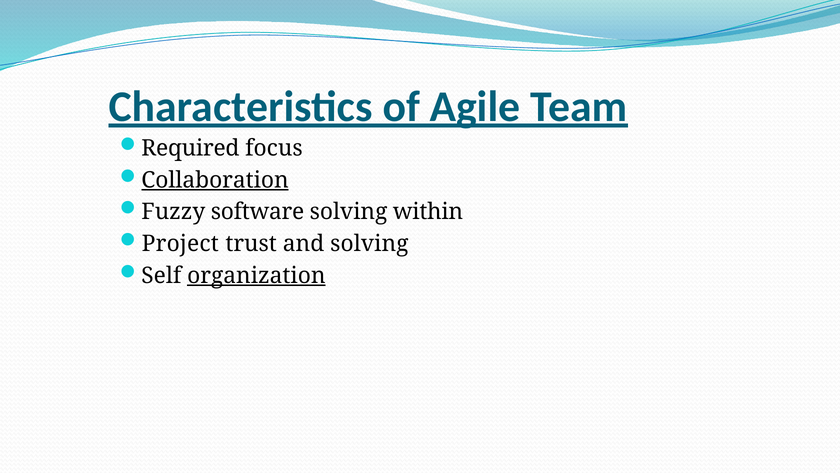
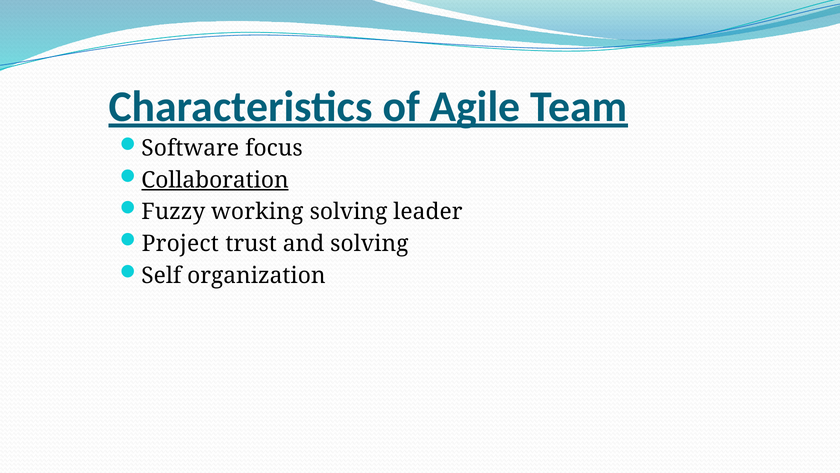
Required: Required -> Software
software: software -> working
within: within -> leader
organization underline: present -> none
